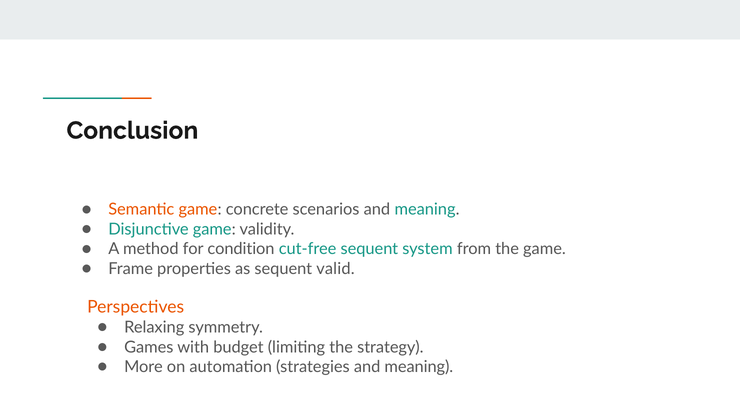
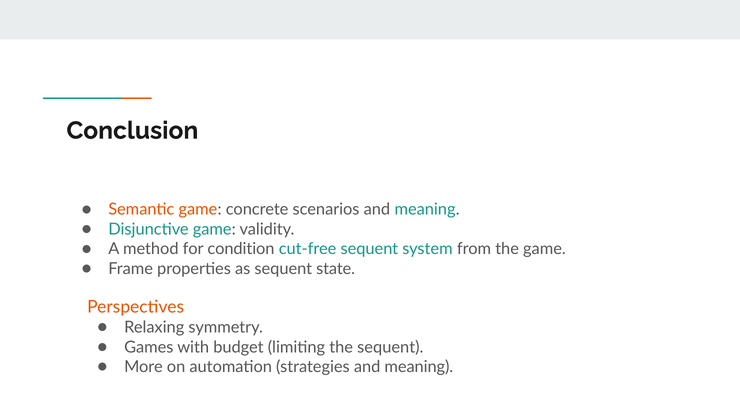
valid: valid -> state
the strategy: strategy -> sequent
